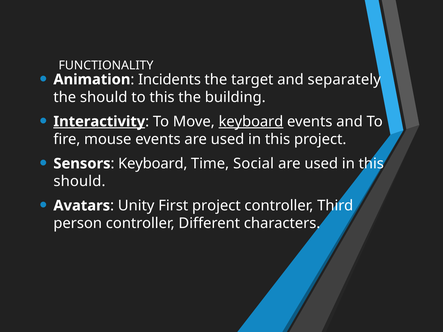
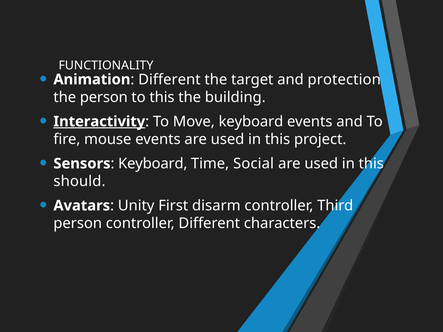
Incidents at (170, 80): Incidents -> Different
separately: separately -> protection
the should: should -> person
keyboard at (251, 122) underline: present -> none
First project: project -> disarm
